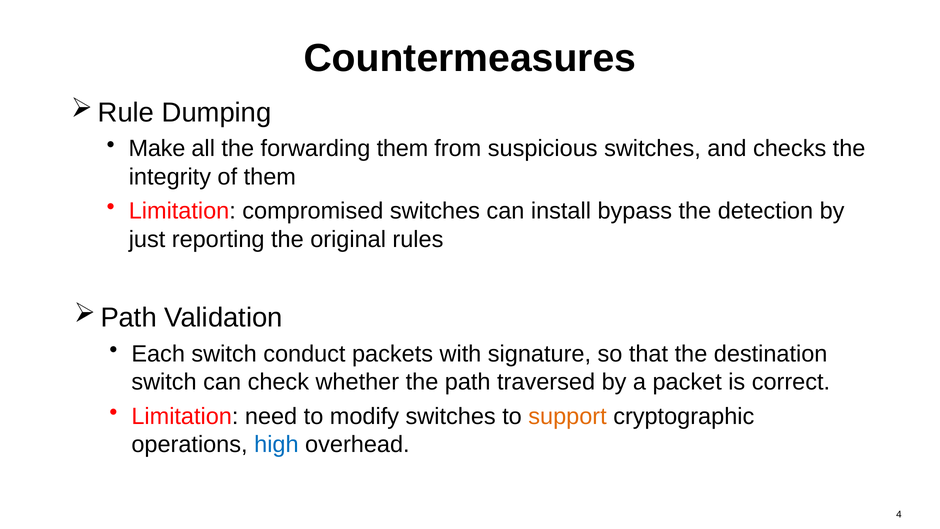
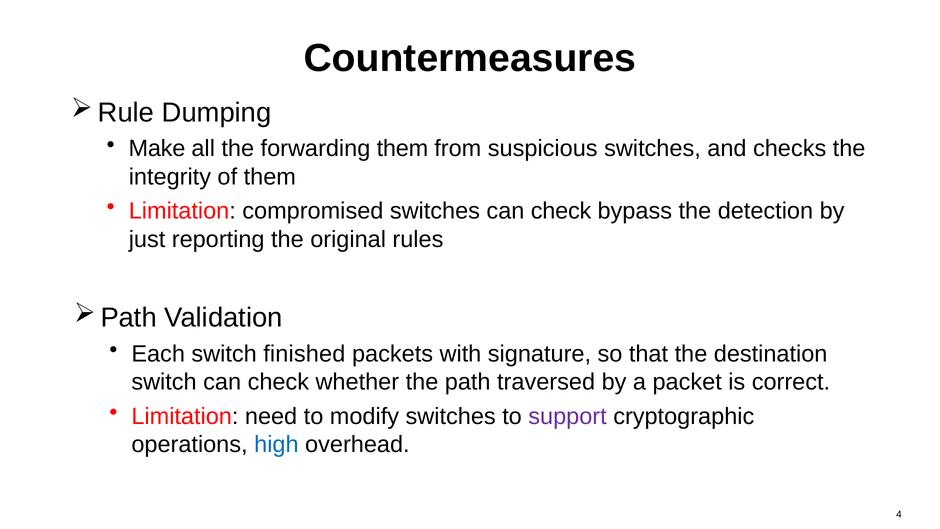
switches can install: install -> check
conduct: conduct -> finished
support colour: orange -> purple
